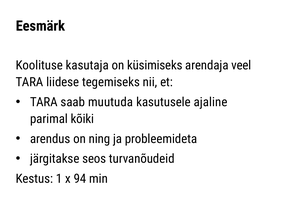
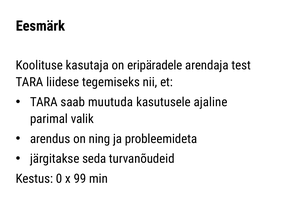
küsimiseks: küsimiseks -> eripäradele
veel: veel -> test
kõiki: kõiki -> valik
seos: seos -> seda
1: 1 -> 0
94: 94 -> 99
